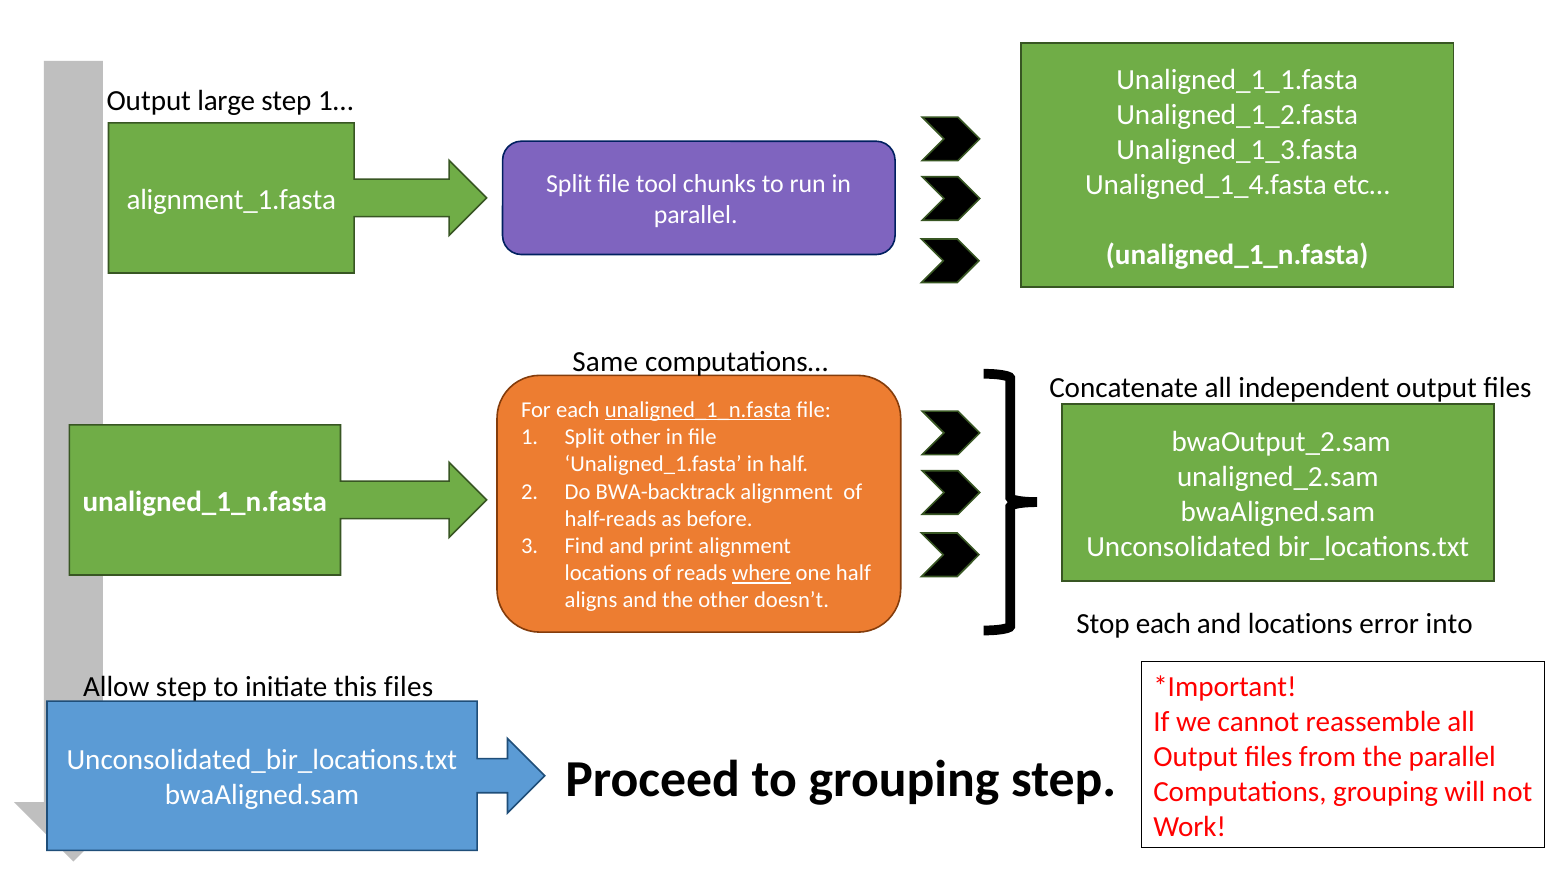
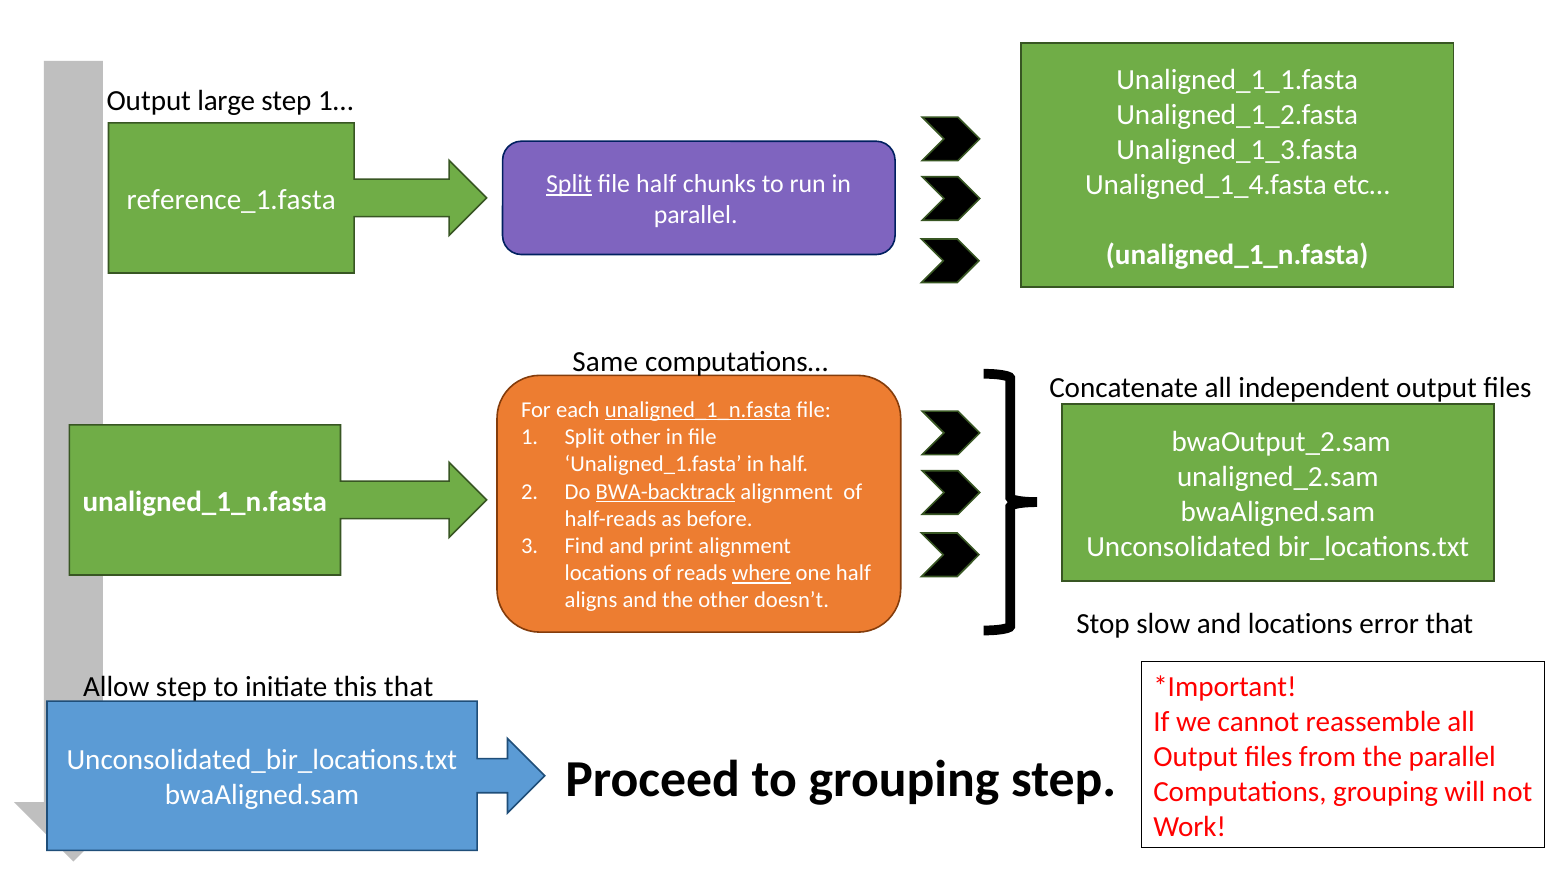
Split at (569, 184) underline: none -> present
file tool: tool -> half
alignment_1.fasta: alignment_1.fasta -> reference_1.fasta
BWA-backtrack underline: none -> present
Stop each: each -> slow
error into: into -> that
this files: files -> that
